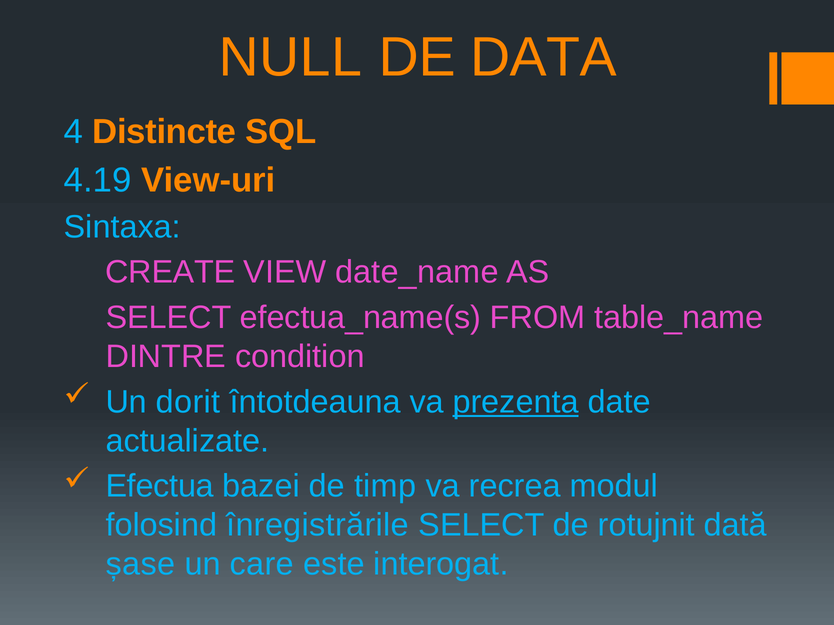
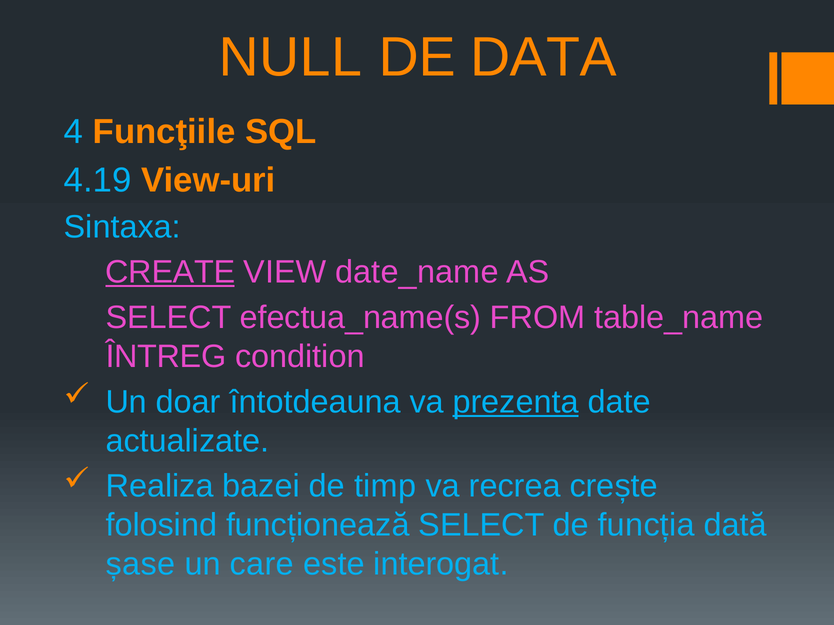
Distincte: Distincte -> Funcţiile
CREATE underline: none -> present
DINTRE: DINTRE -> ÎNTREG
dorit: dorit -> doar
Efectua: Efectua -> Realiza
modul: modul -> crește
înregistrările: înregistrările -> funcționează
rotujnit: rotujnit -> funcția
